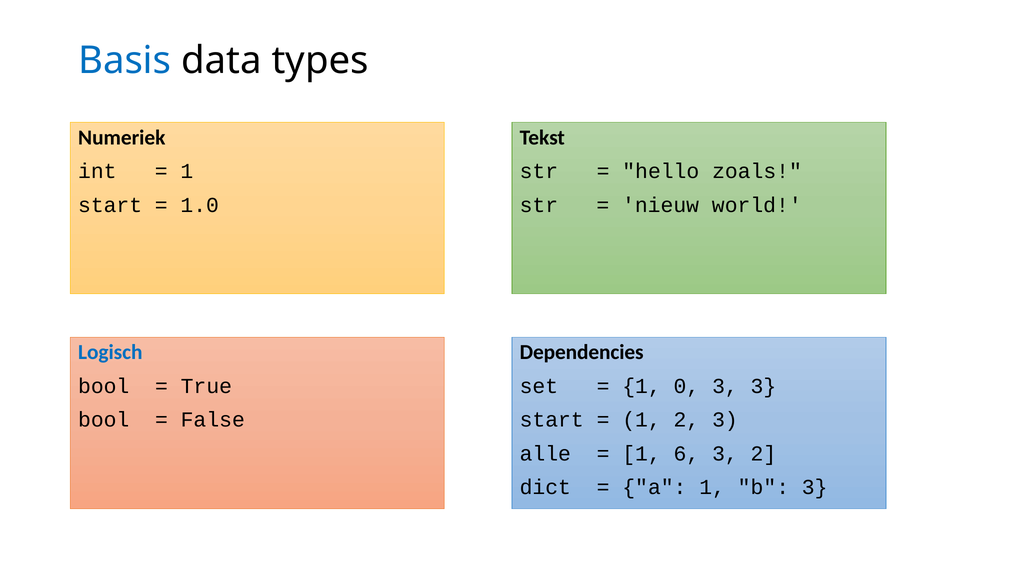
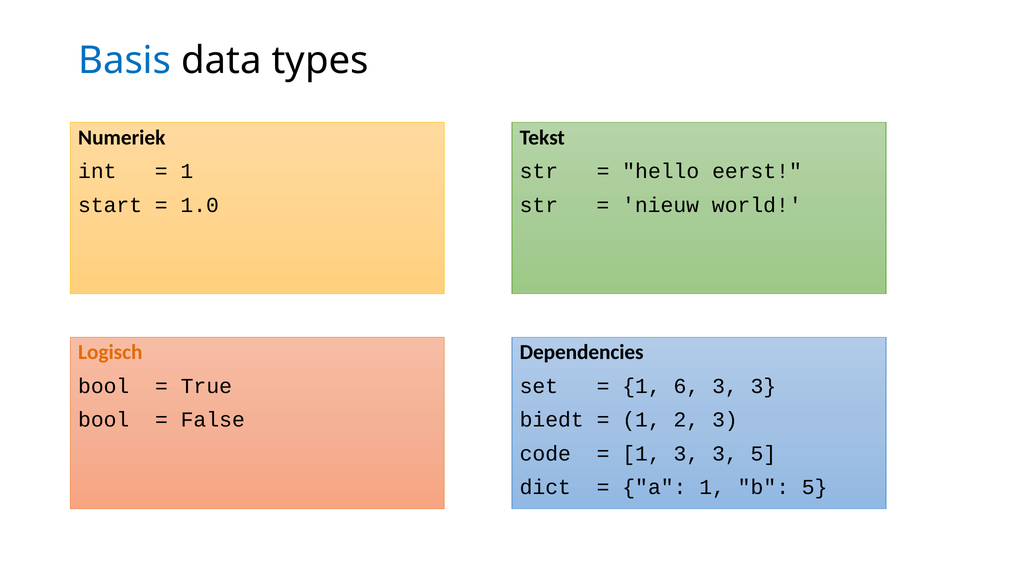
zoals: zoals -> eerst
Logisch colour: blue -> orange
0: 0 -> 6
start at (552, 420): start -> biedt
alle: alle -> code
1 6: 6 -> 3
3 2: 2 -> 5
b 3: 3 -> 5
